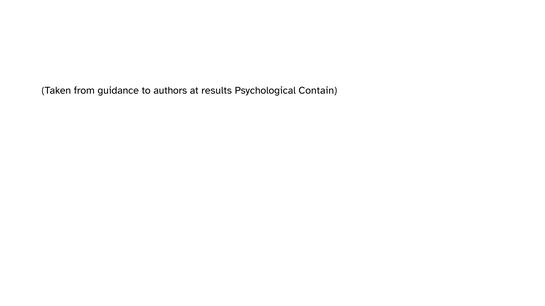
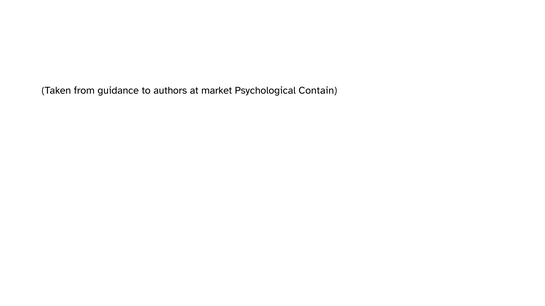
results: results -> market
